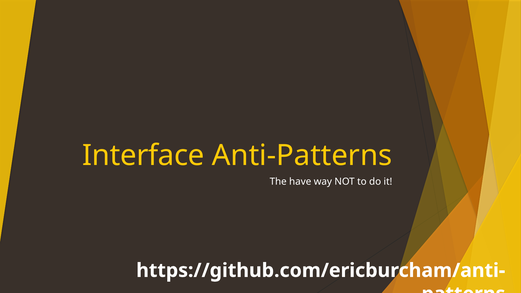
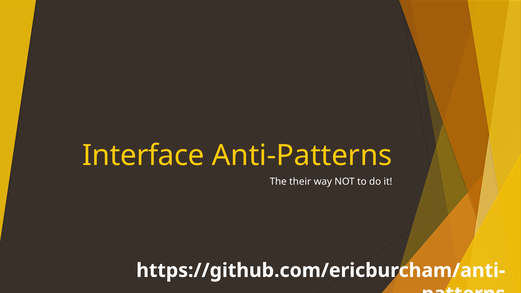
have: have -> their
